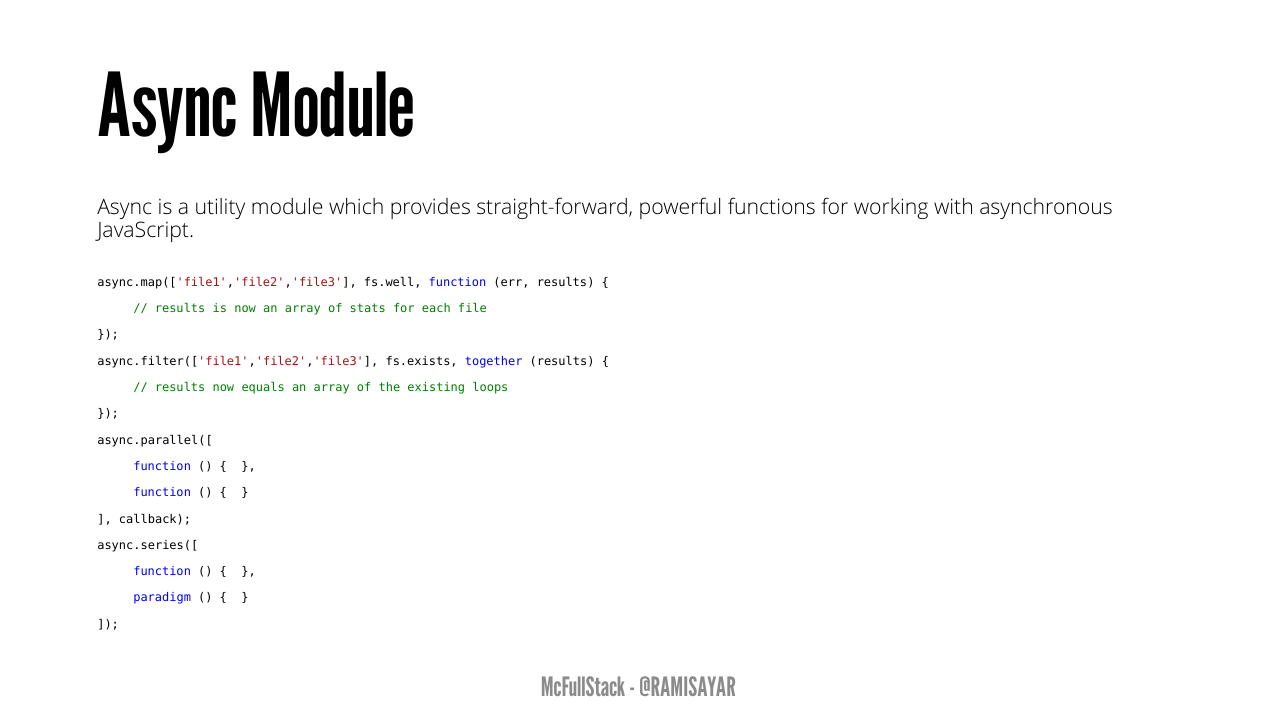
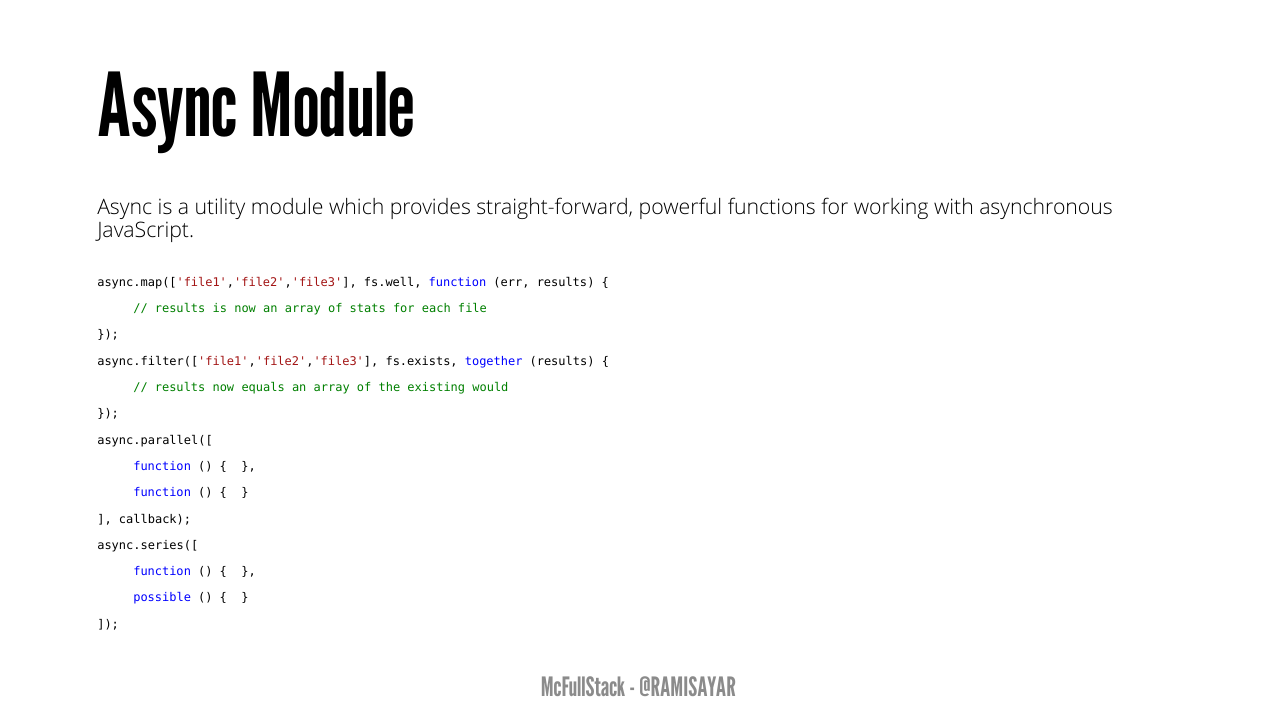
loops: loops -> would
paradigm: paradigm -> possible
